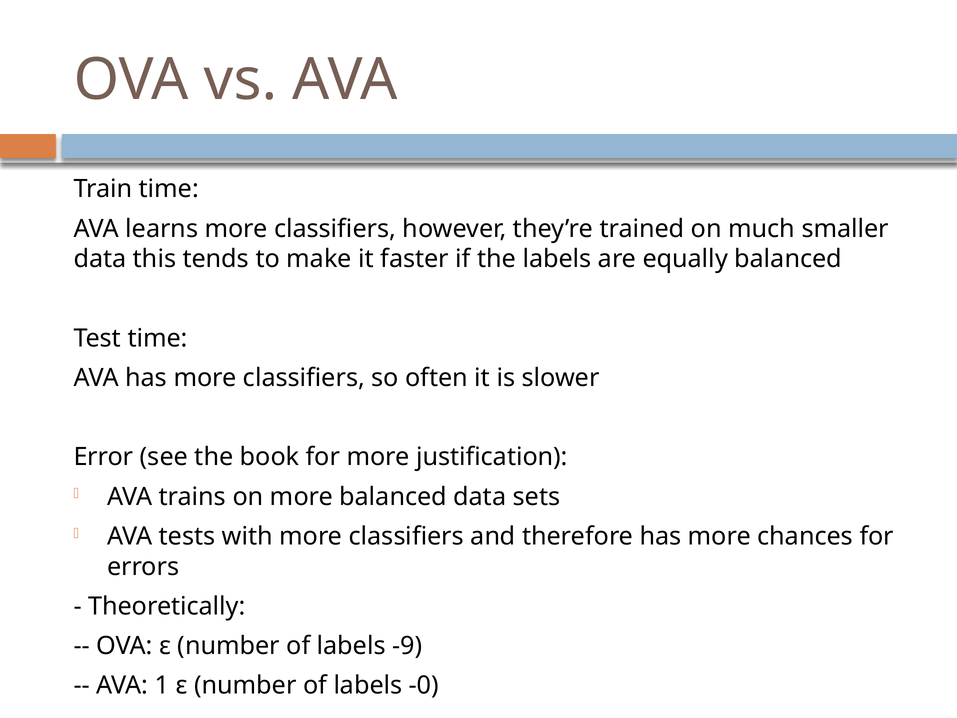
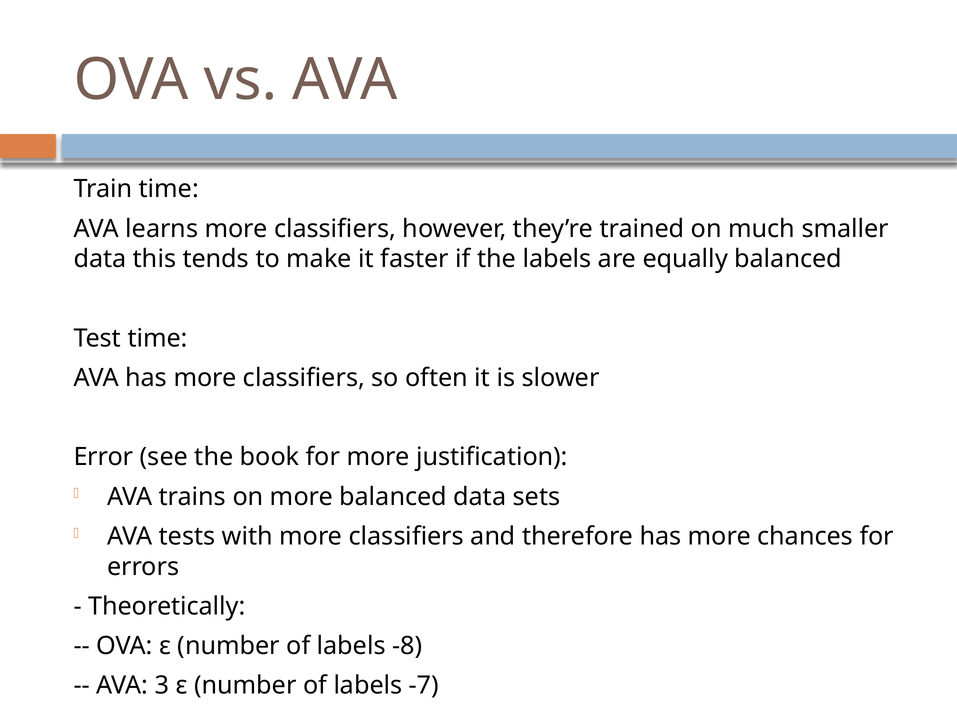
-9: -9 -> -8
1: 1 -> 3
-0: -0 -> -7
